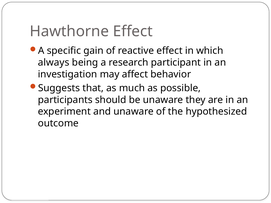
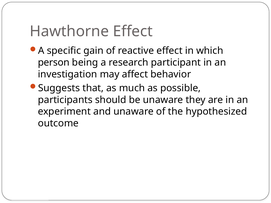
always: always -> person
